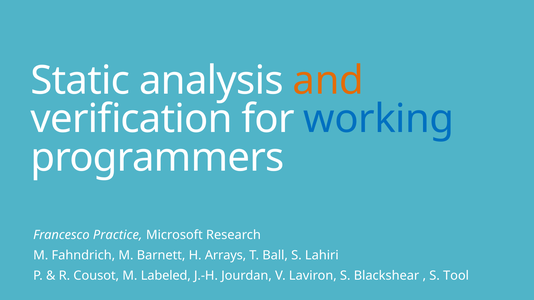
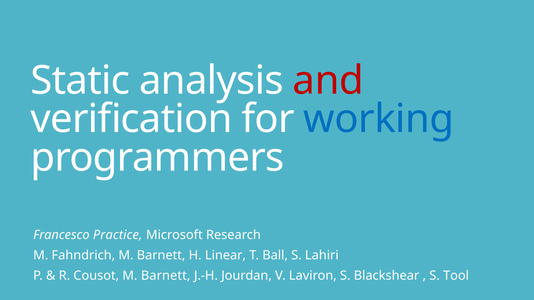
and colour: orange -> red
Arrays: Arrays -> Linear
Cousot M Labeled: Labeled -> Barnett
